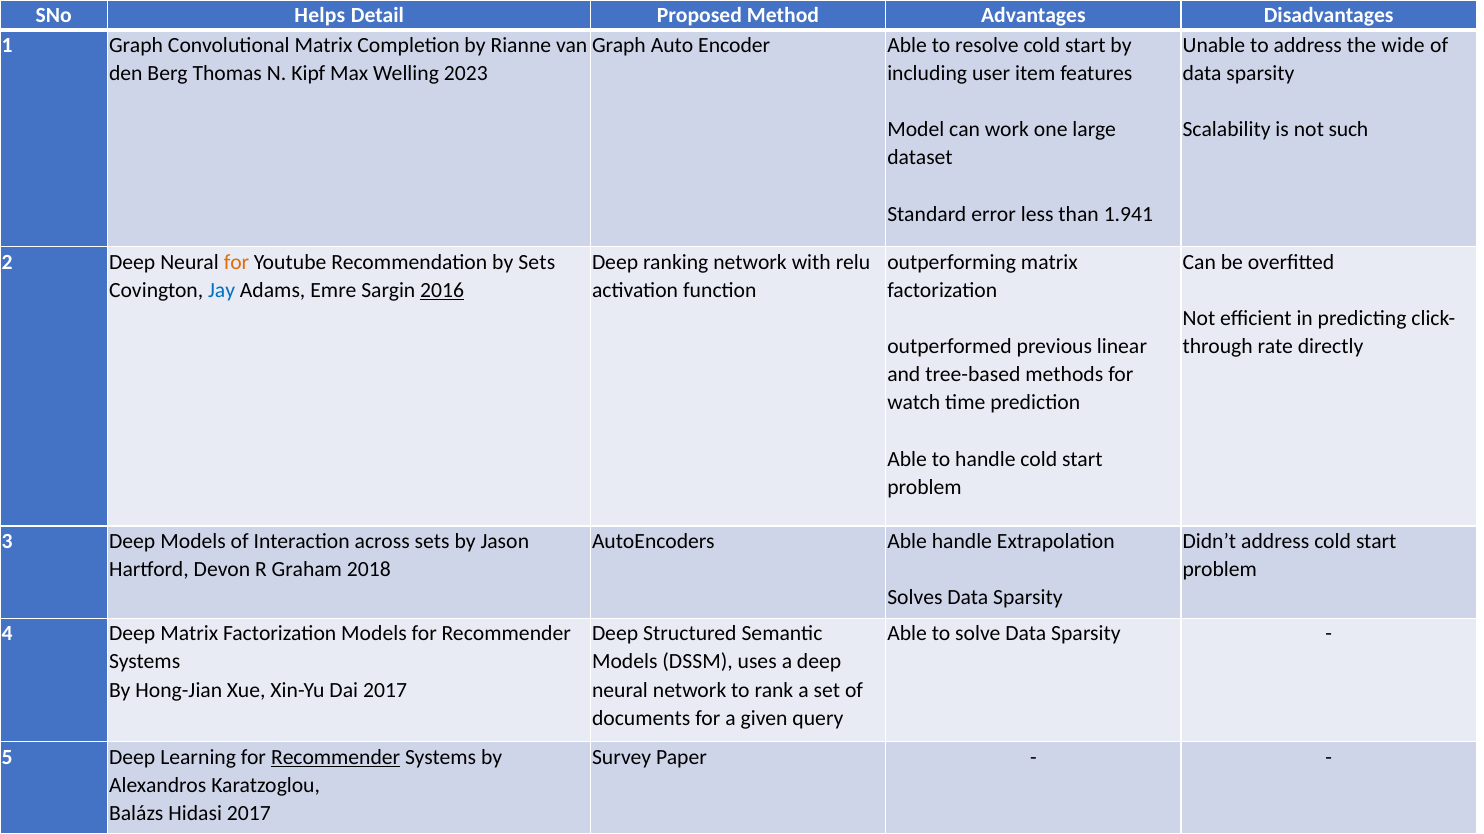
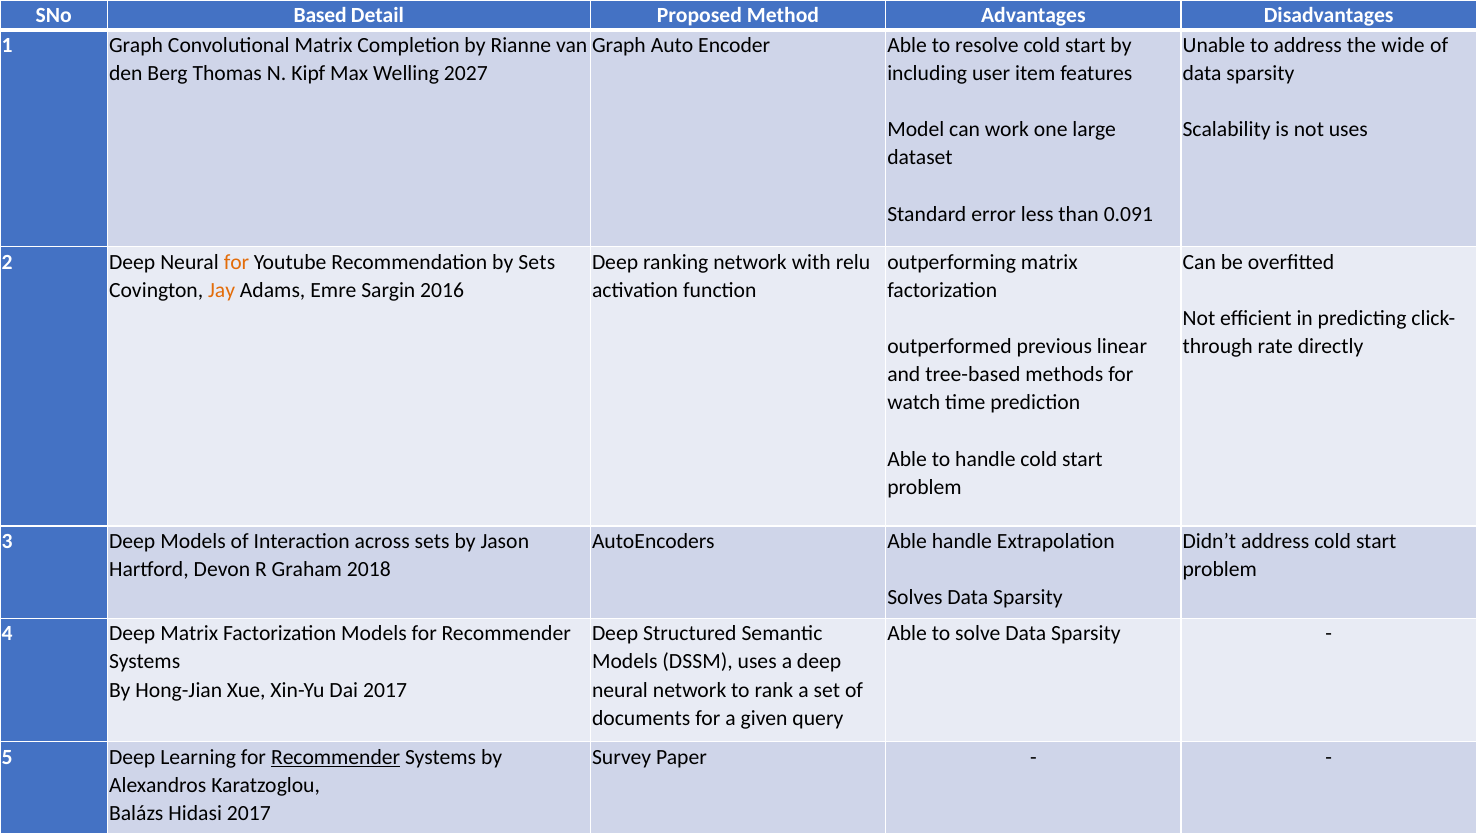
Helps: Helps -> Based
2023: 2023 -> 2027
not such: such -> uses
1.941: 1.941 -> 0.091
Jay colour: blue -> orange
2016 underline: present -> none
